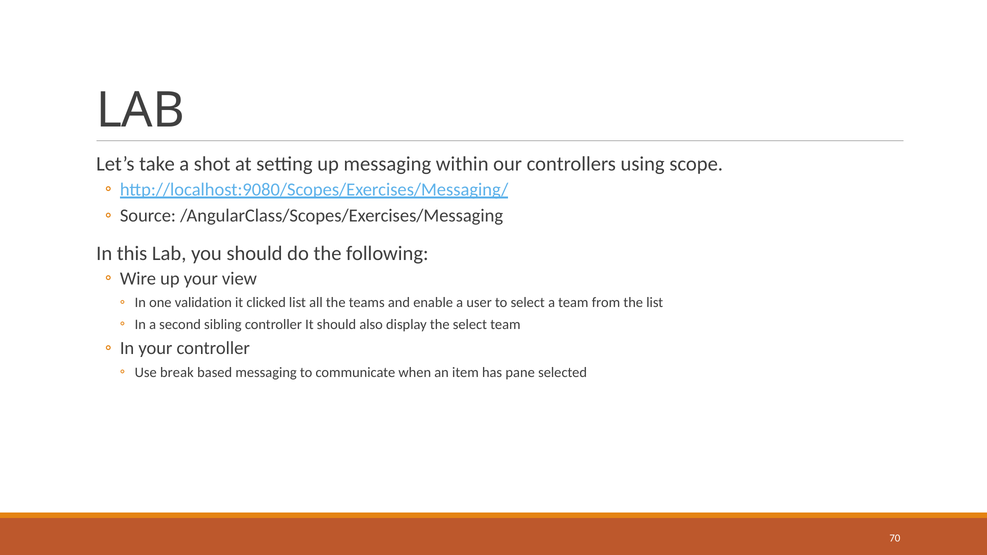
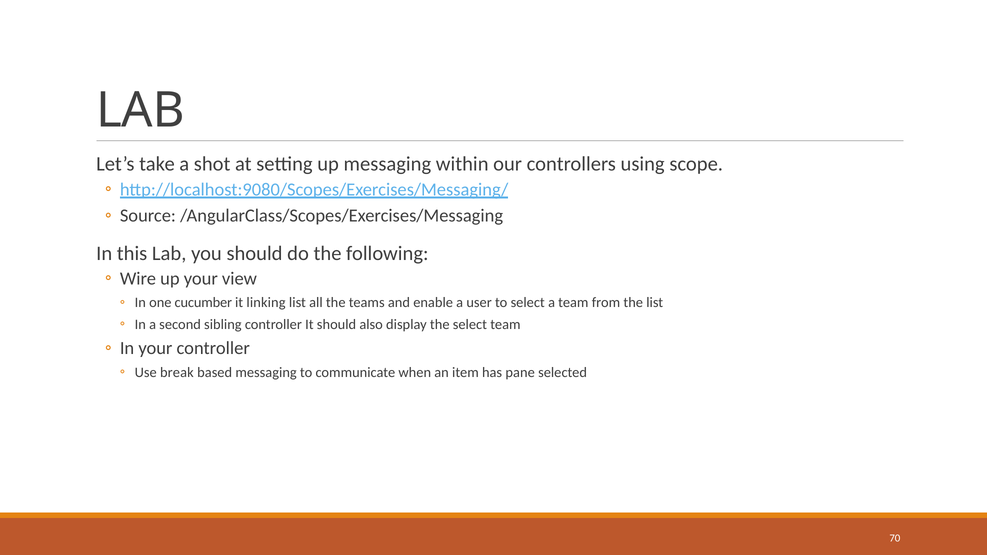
validation: validation -> cucumber
clicked: clicked -> linking
